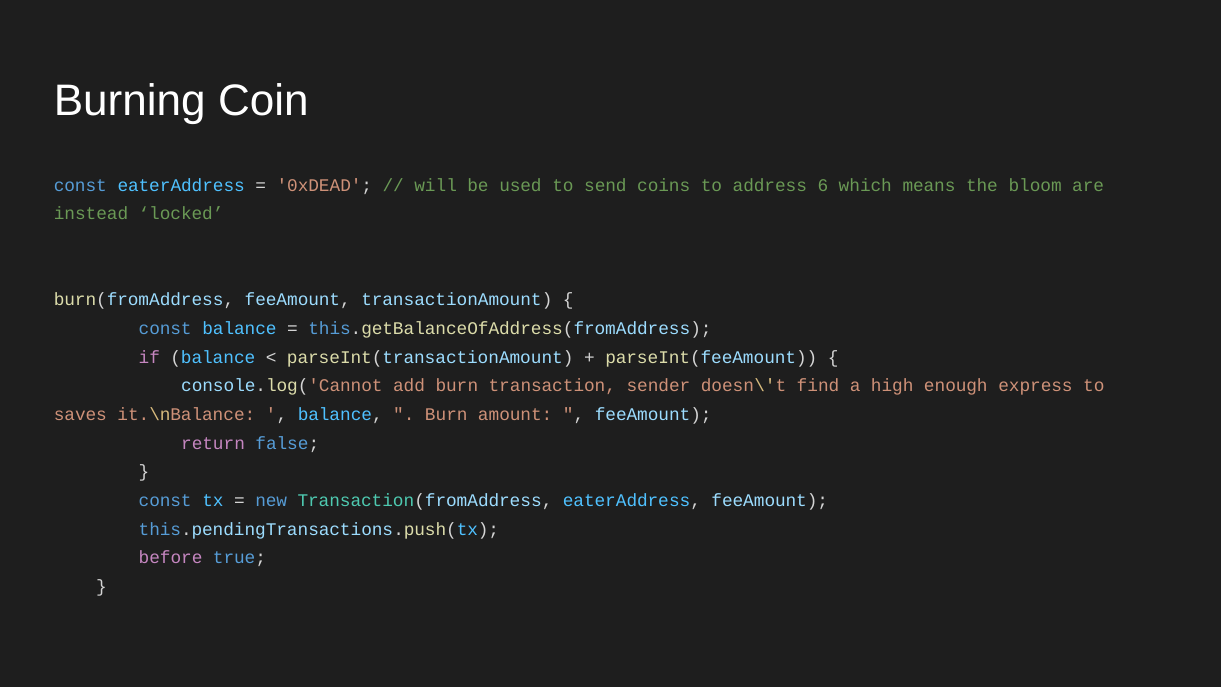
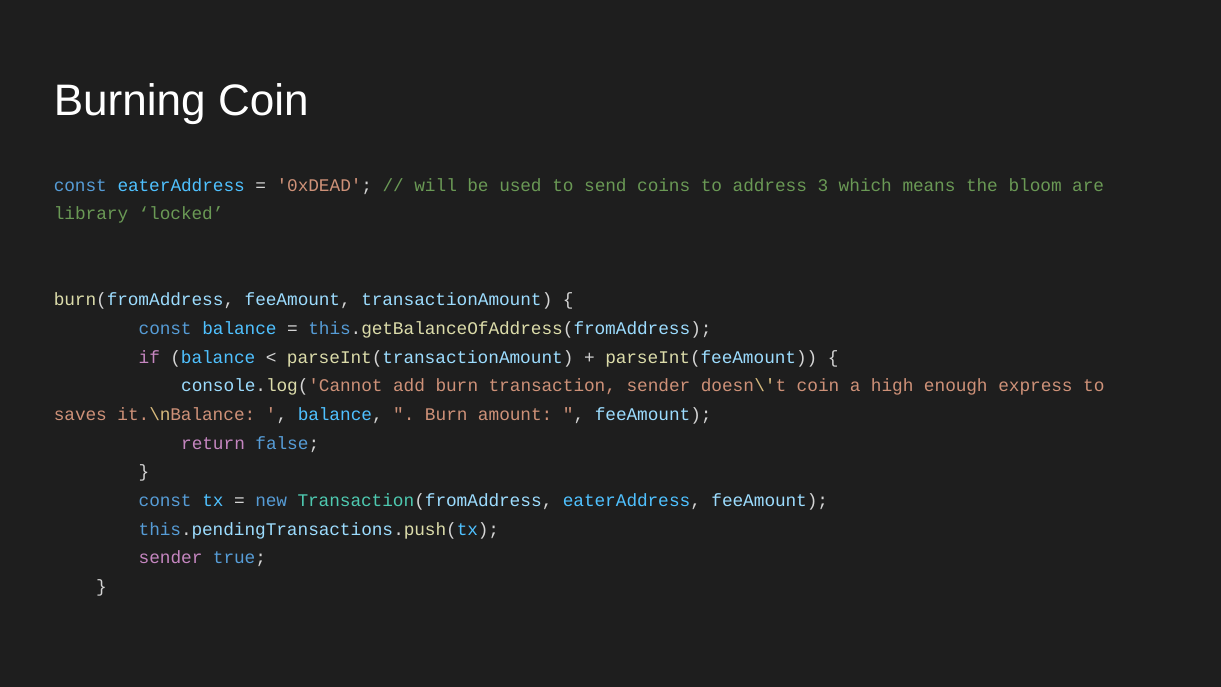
6: 6 -> 3
instead: instead -> library
doesn\'t find: find -> coin
before at (171, 558): before -> sender
